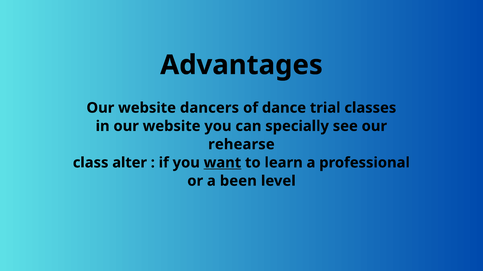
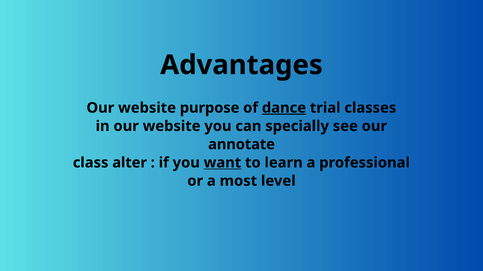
dancers: dancers -> purpose
dance underline: none -> present
rehearse: rehearse -> annotate
been: been -> most
